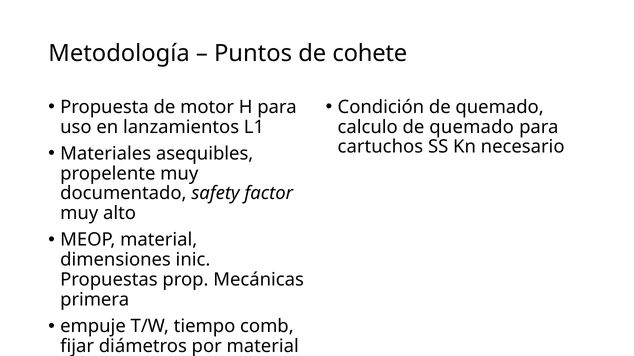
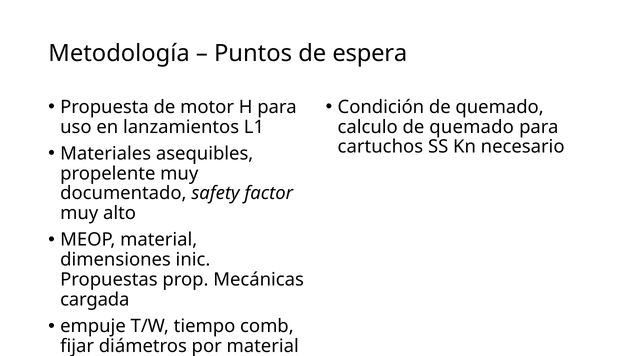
cohete: cohete -> espera
primera: primera -> cargada
